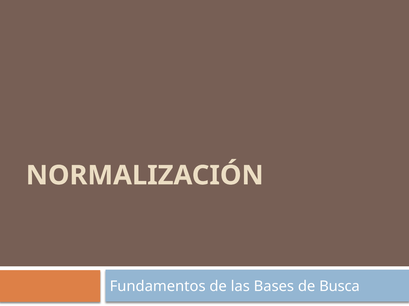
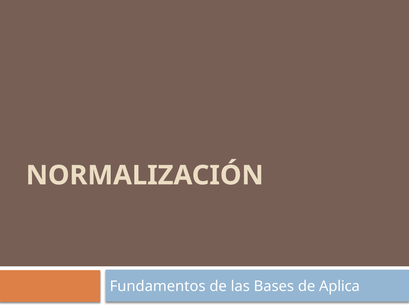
Busca: Busca -> Aplica
